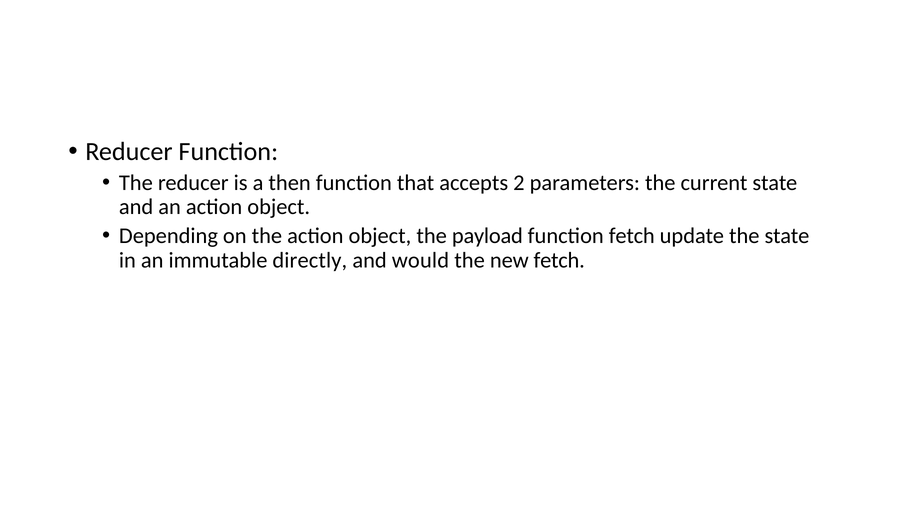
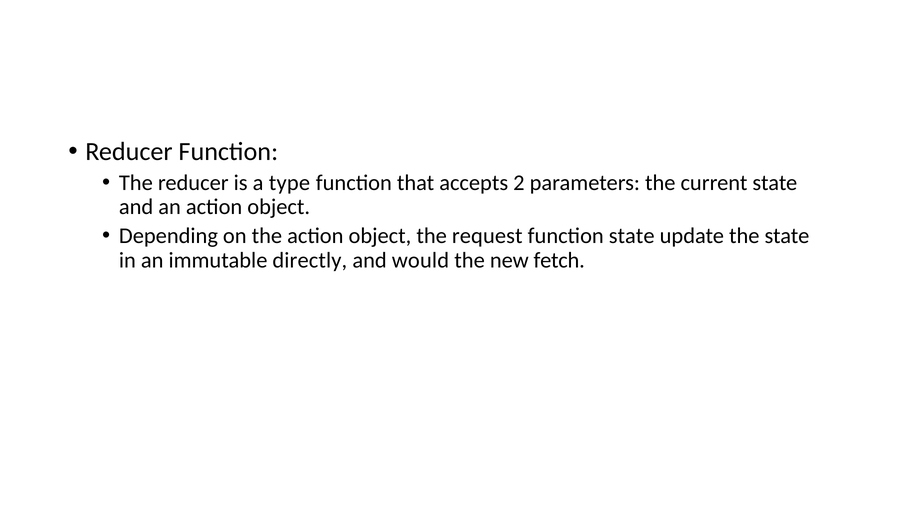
then: then -> type
payload: payload -> request
function fetch: fetch -> state
